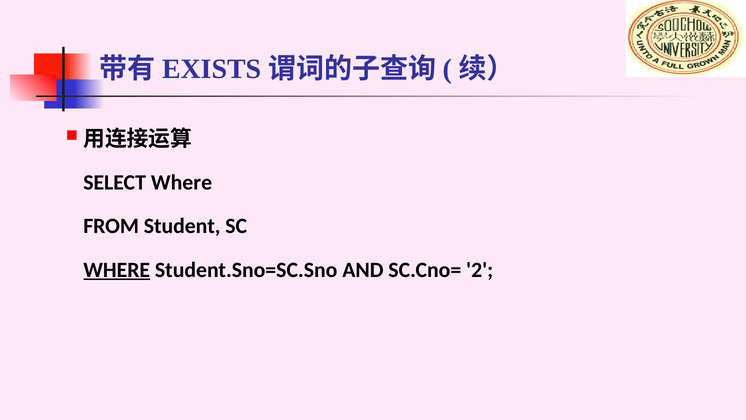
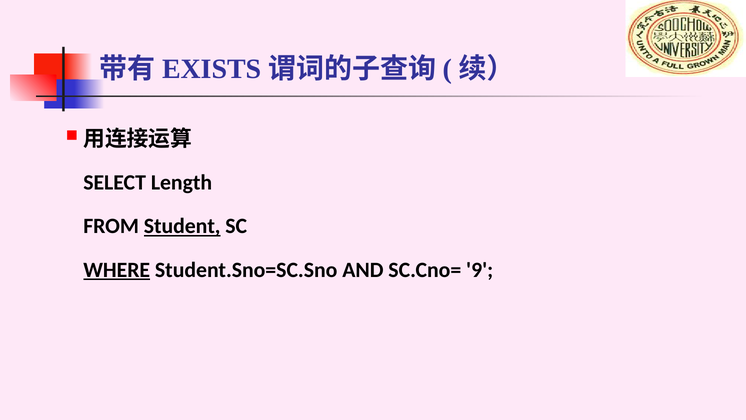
SELECT Where: Where -> Length
Student underline: none -> present
2: 2 -> 9
